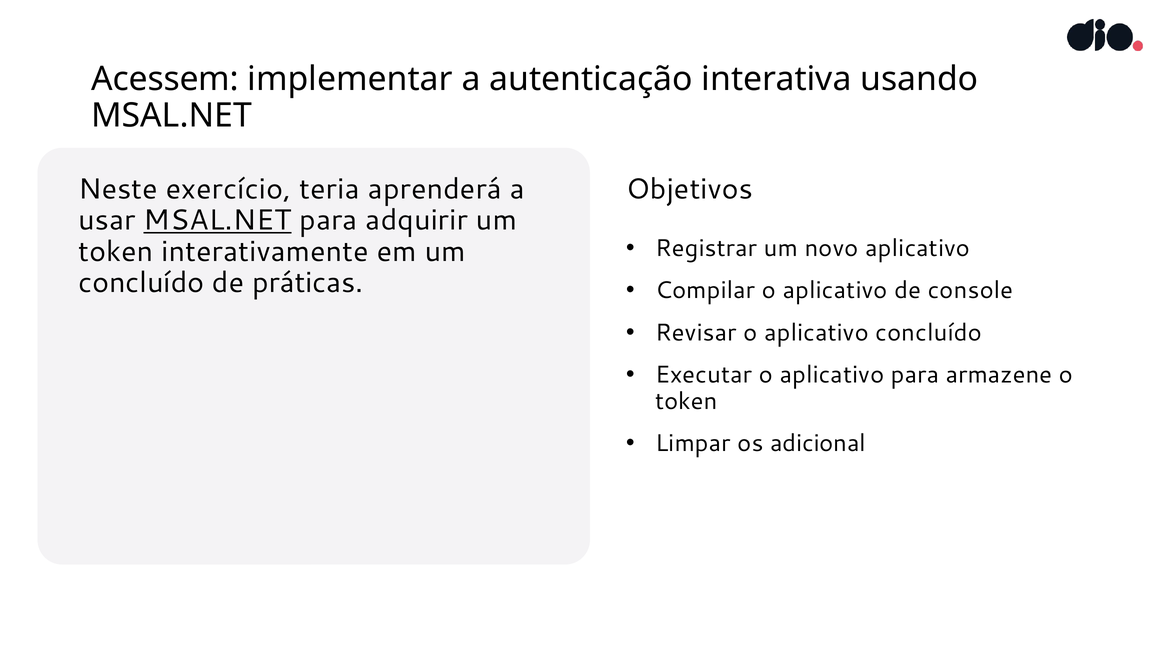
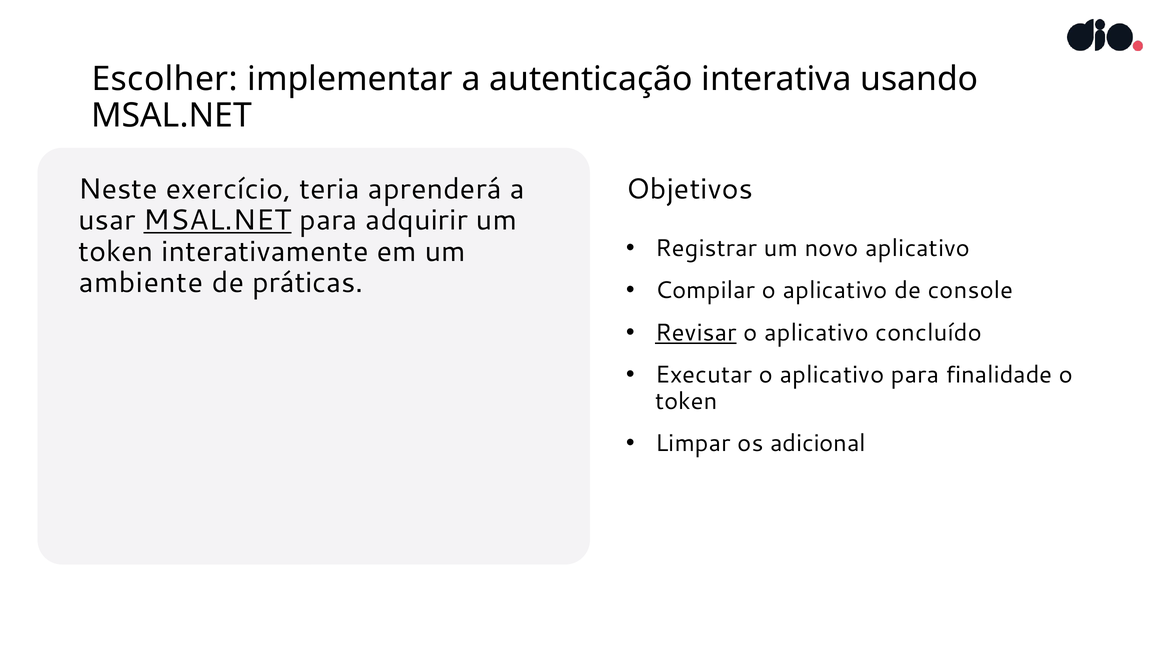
Acessem: Acessem -> Escolher
concluído at (141, 283): concluído -> ambiente
Revisar underline: none -> present
armazene: armazene -> finalidade
